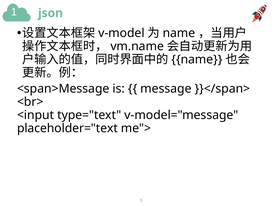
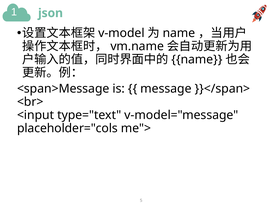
placeholder="text: placeholder="text -> placeholder="cols
